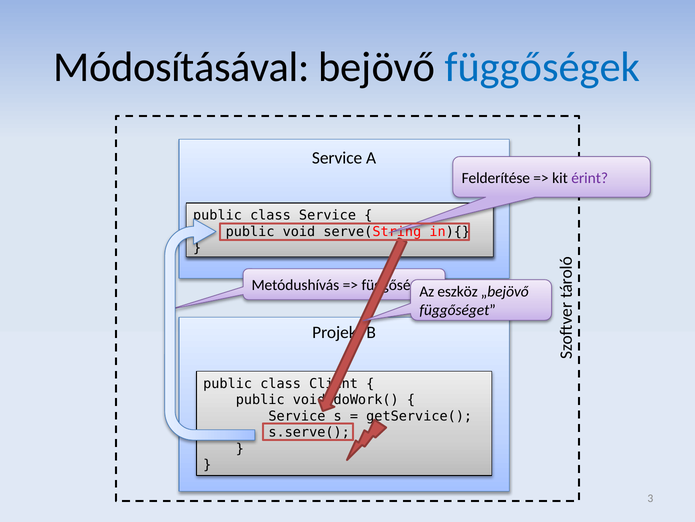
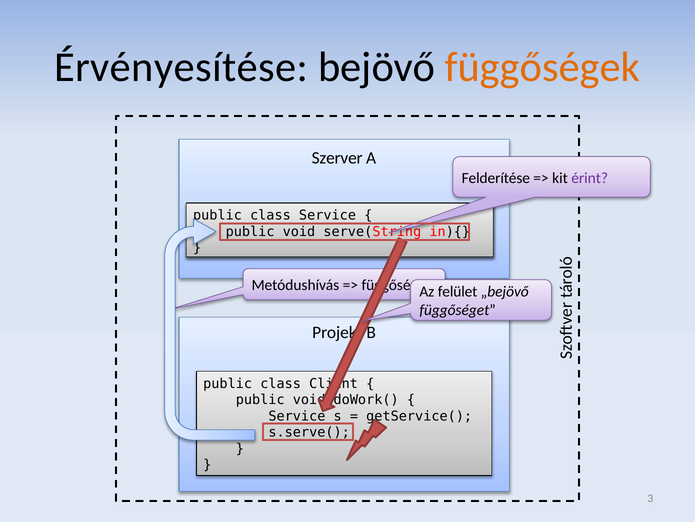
Módosításával: Módosításával -> Érvényesítése
függőségek colour: blue -> orange
Service at (337, 158): Service -> Szerver
eszköz: eszköz -> felület
